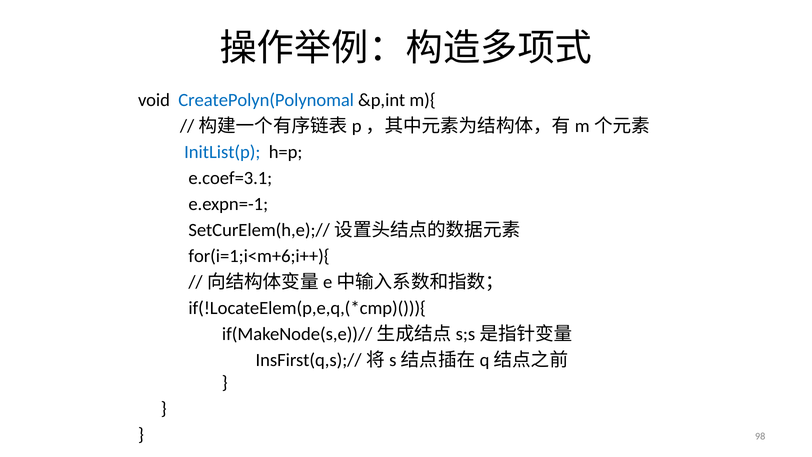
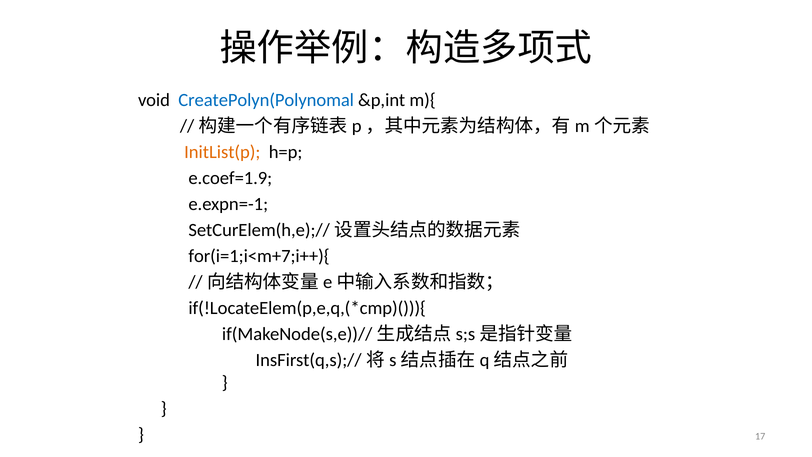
InitList(p colour: blue -> orange
e.coef=3.1: e.coef=3.1 -> e.coef=1.9
for(i=1;i<m+6;i++){: for(i=1;i<m+6;i++){ -> for(i=1;i<m+7;i++){
98: 98 -> 17
